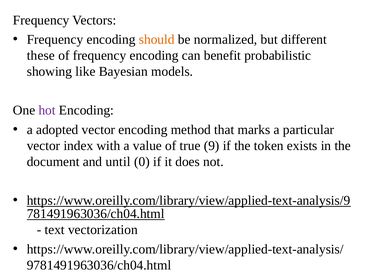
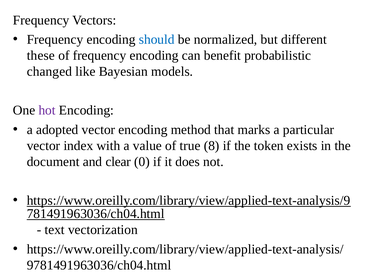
should colour: orange -> blue
showing: showing -> changed
9: 9 -> 8
until: until -> clear
